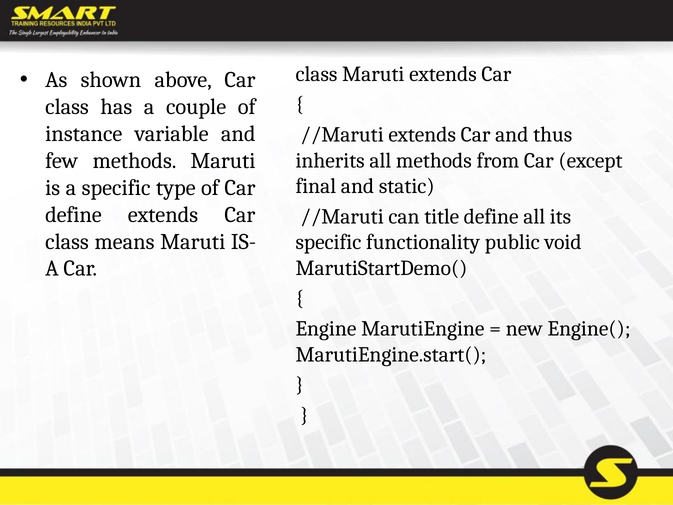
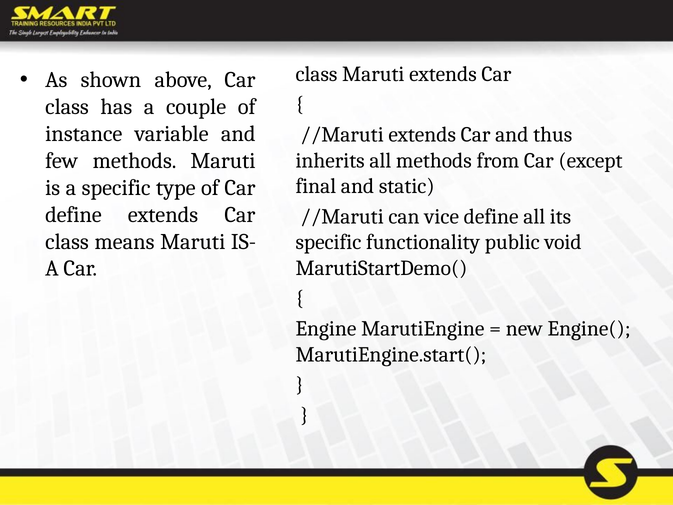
title: title -> vice
